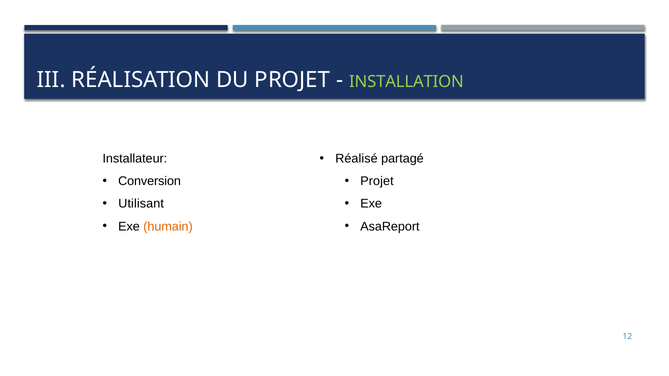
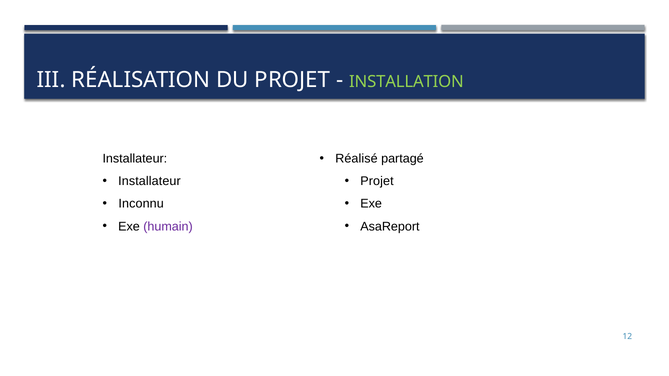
Conversion at (150, 181): Conversion -> Installateur
Utilisant: Utilisant -> Inconnu
humain colour: orange -> purple
